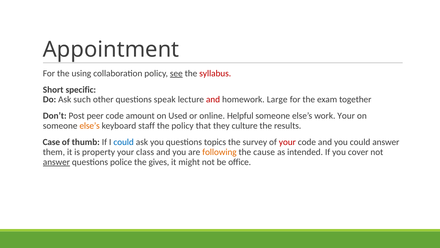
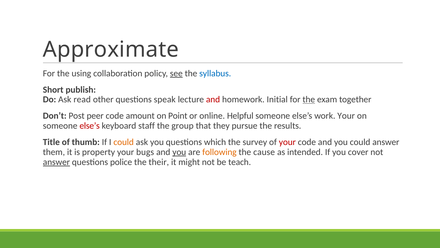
Appointment: Appointment -> Approximate
syllabus colour: red -> blue
specific: specific -> publish
such: such -> read
Large: Large -> Initial
the at (309, 99) underline: none -> present
Used: Used -> Point
else’s at (90, 126) colour: orange -> red
the policy: policy -> group
culture: culture -> pursue
Case: Case -> Title
could at (124, 142) colour: blue -> orange
topics: topics -> which
class: class -> bugs
you at (179, 152) underline: none -> present
gives: gives -> their
office: office -> teach
